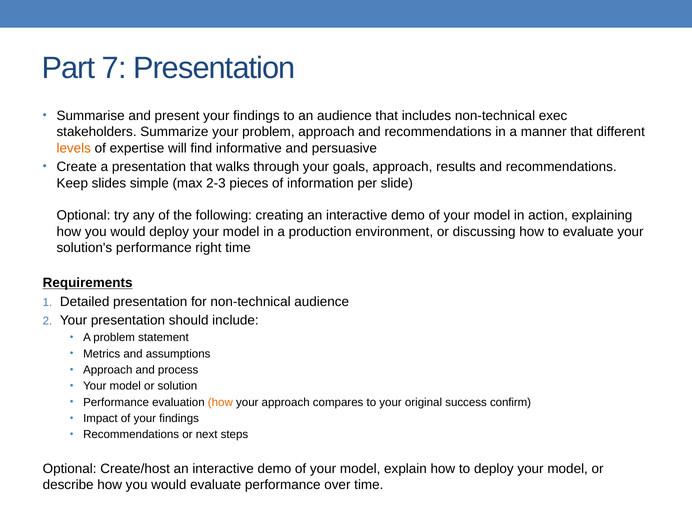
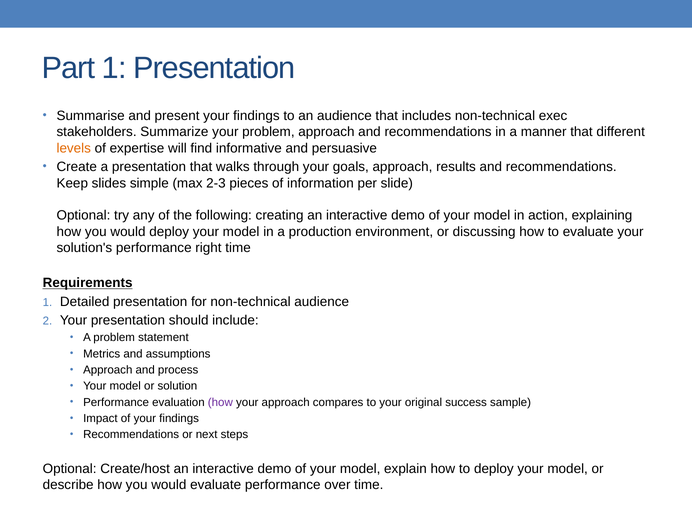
Part 7: 7 -> 1
how at (220, 402) colour: orange -> purple
confirm: confirm -> sample
